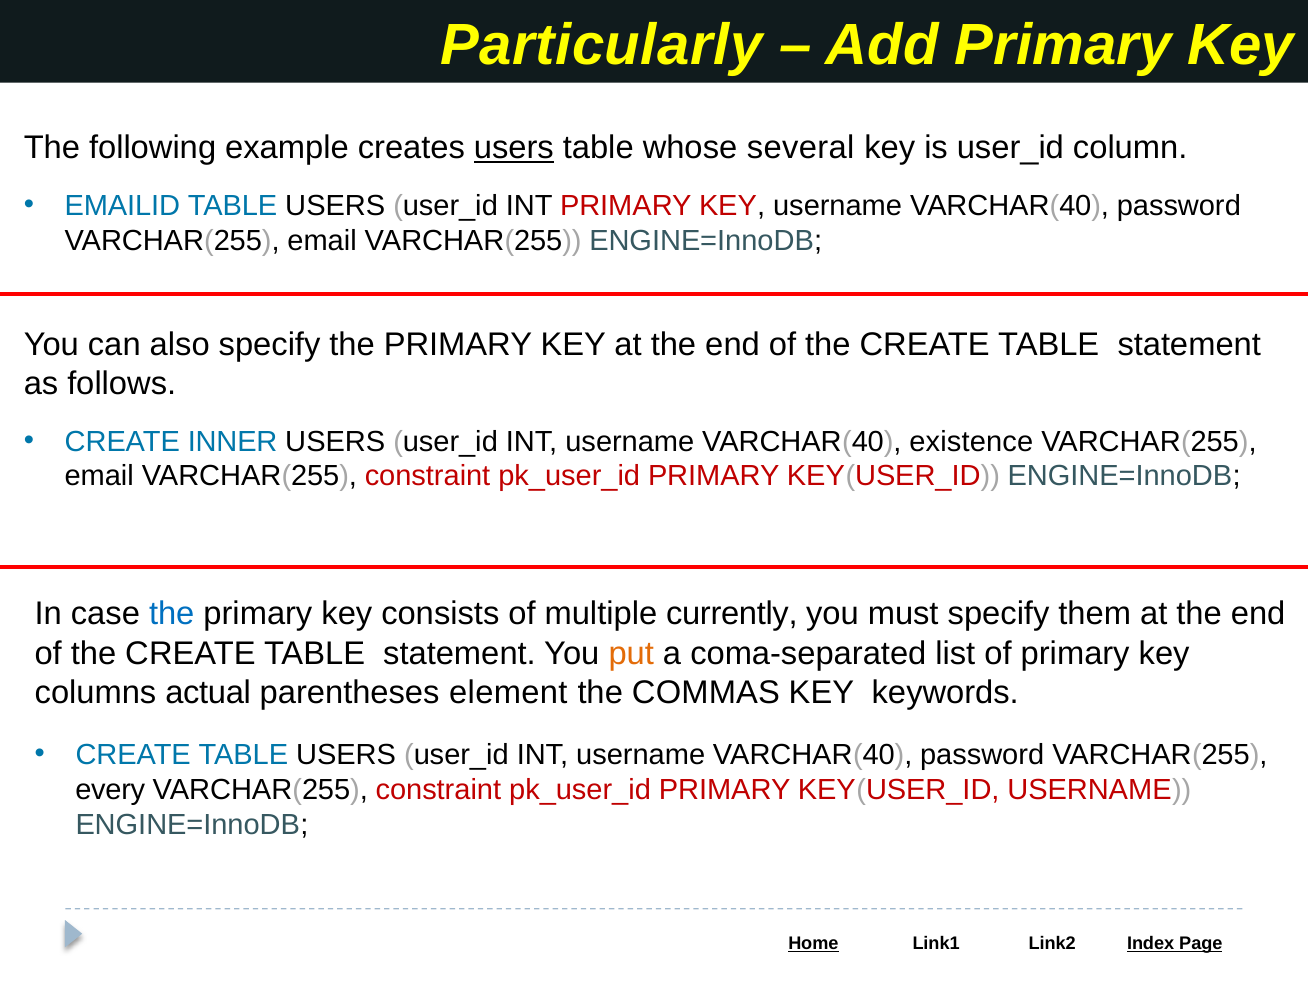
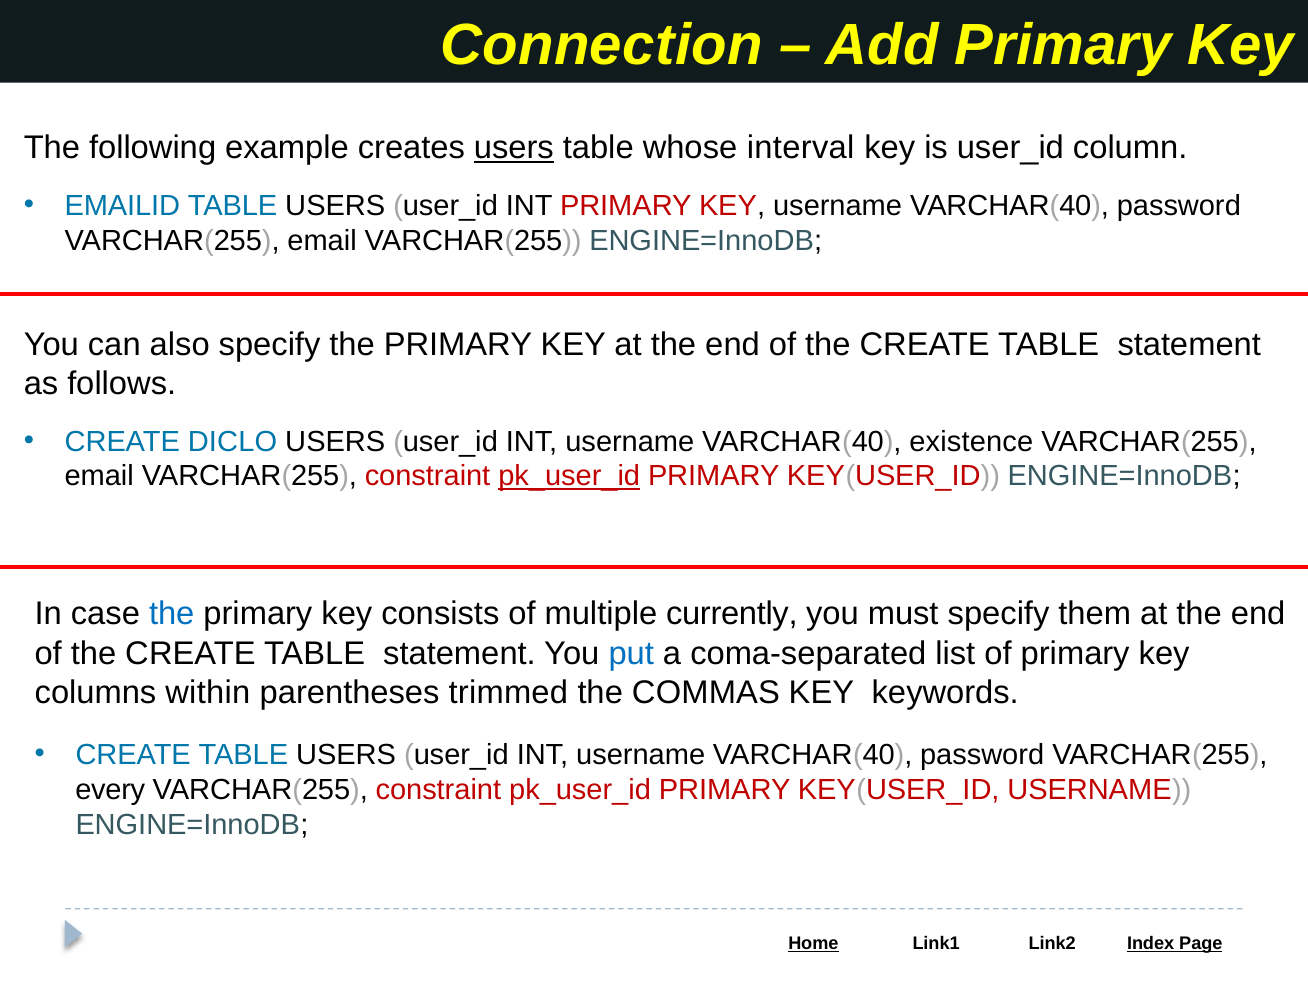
Particularly: Particularly -> Connection
several: several -> interval
INNER: INNER -> DICLO
pk_user_id at (569, 476) underline: none -> present
put colour: orange -> blue
actual: actual -> within
element: element -> trimmed
